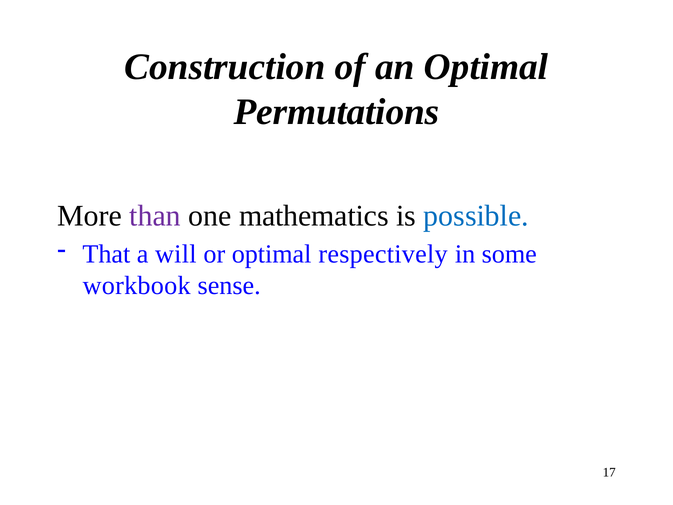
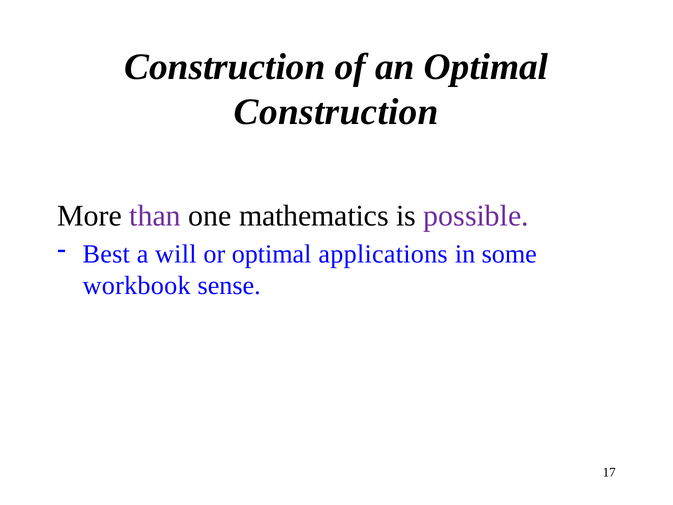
Permutations at (337, 112): Permutations -> Construction
possible colour: blue -> purple
That: That -> Best
respectively: respectively -> applications
